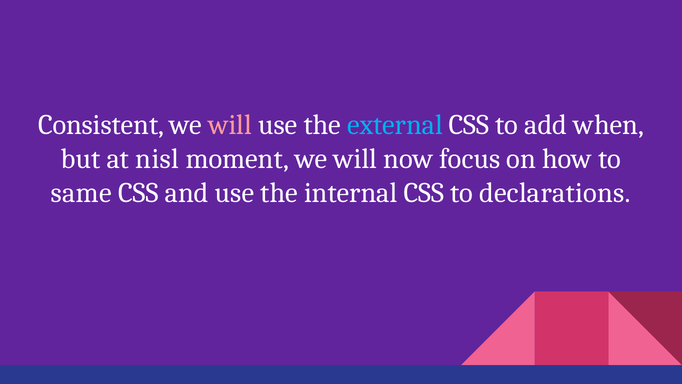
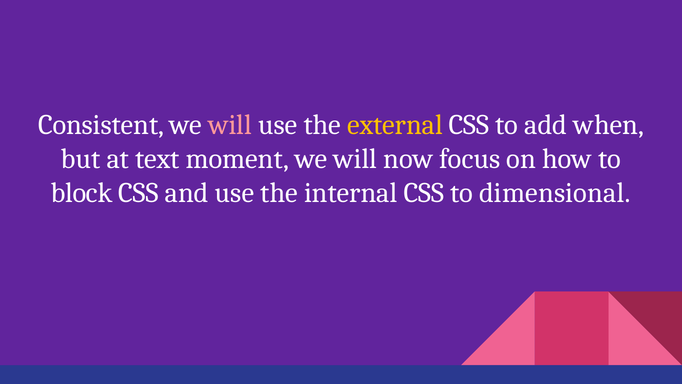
external colour: light blue -> yellow
nisl: nisl -> text
same: same -> block
declarations: declarations -> dimensional
